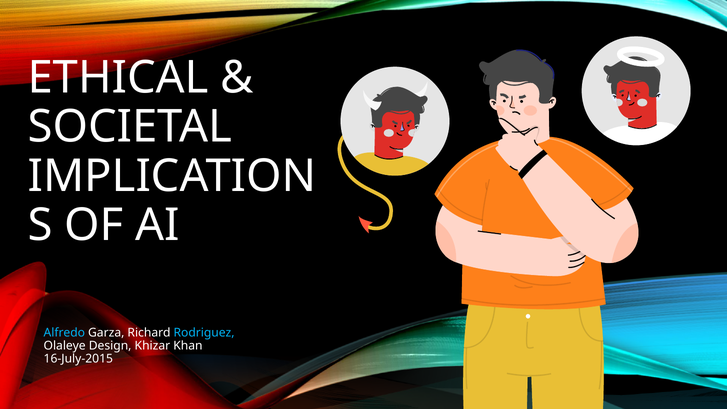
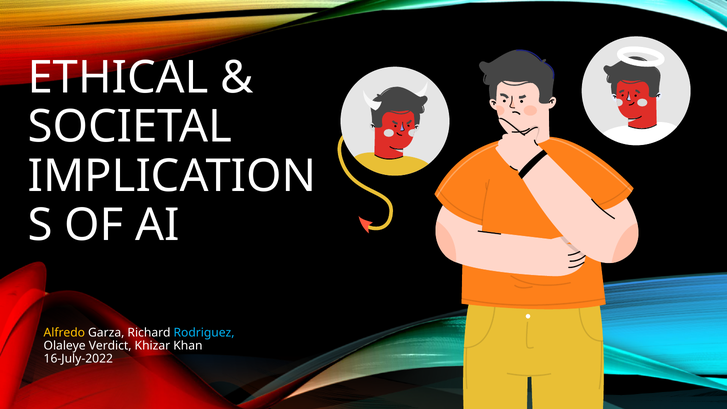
Alfredo colour: light blue -> yellow
Design: Design -> Verdict
16-July-2015: 16-July-2015 -> 16-July-2022
